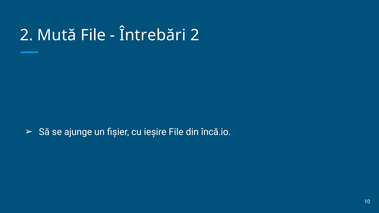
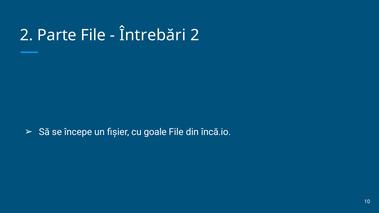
Mută: Mută -> Parte
ajunge: ajunge -> începe
ieșire: ieșire -> goale
